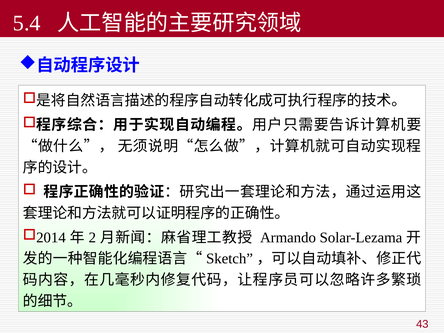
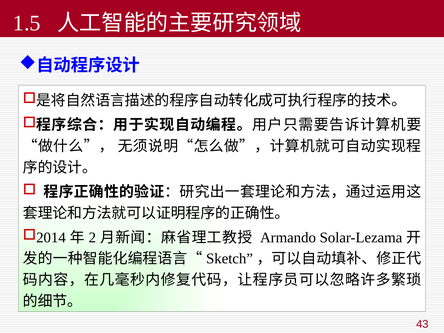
5.4: 5.4 -> 1.5
